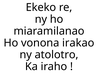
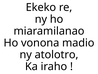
irakao: irakao -> madio
